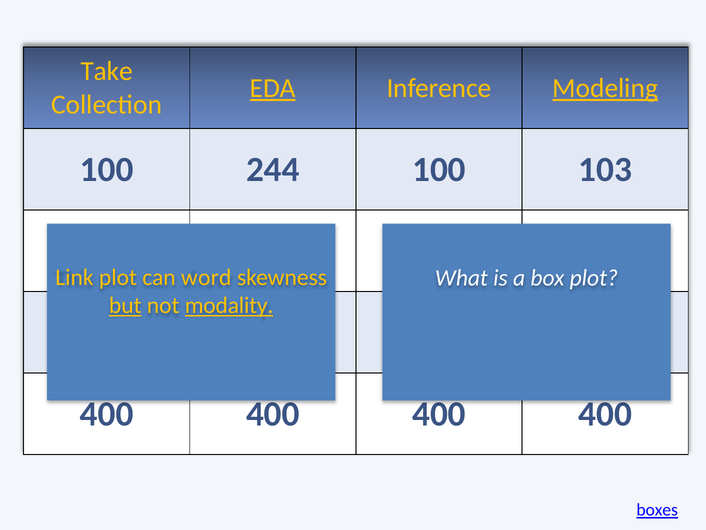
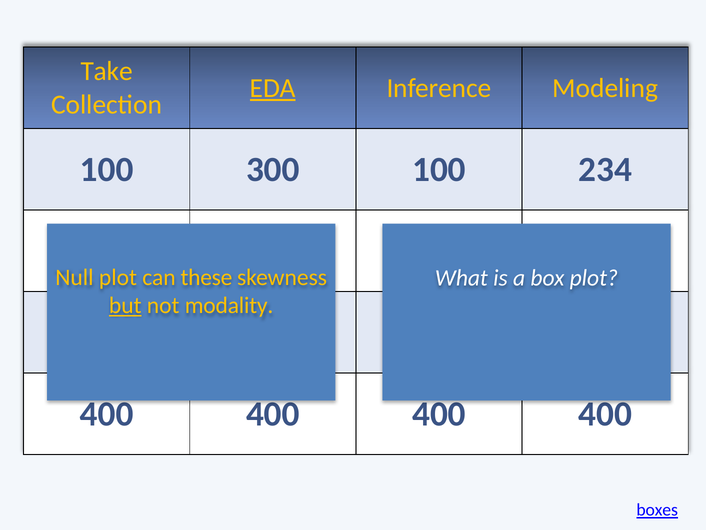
Modeling underline: present -> none
100 244: 244 -> 300
103: 103 -> 234
Link: Link -> Null
word: word -> these
modality underline: present -> none
